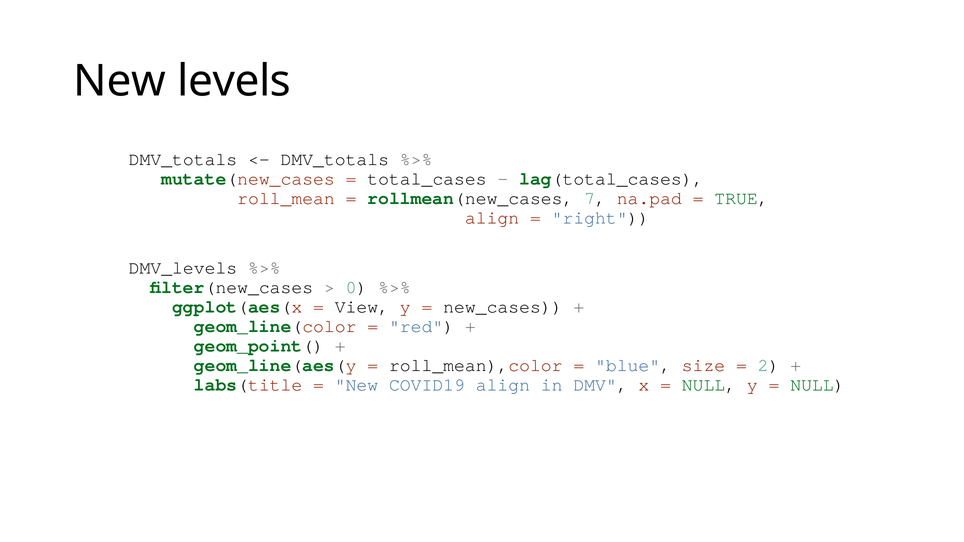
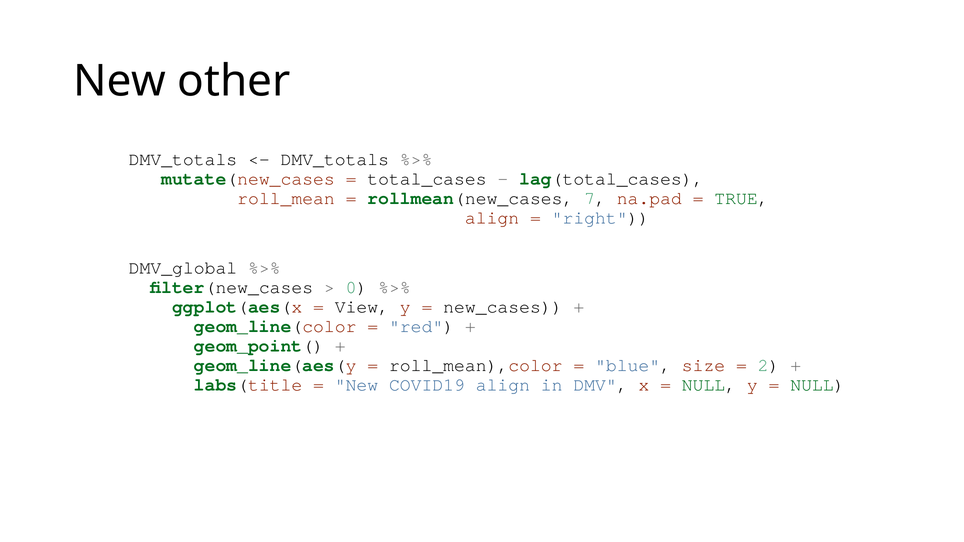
levels: levels -> other
DMV_levels: DMV_levels -> DMV_global
